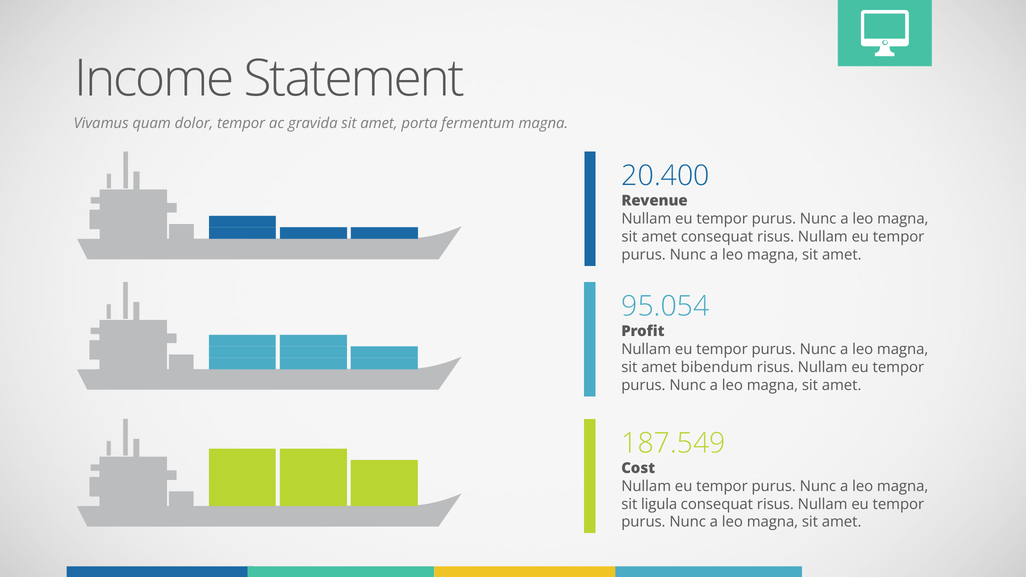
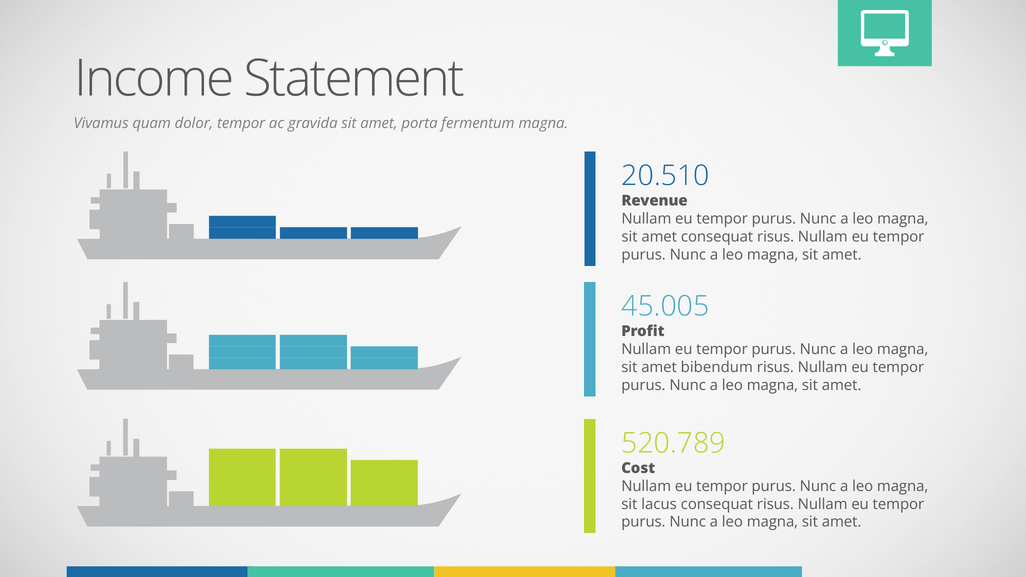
20.400: 20.400 -> 20.510
95.054: 95.054 -> 45.005
187.549: 187.549 -> 520.789
ligula: ligula -> lacus
